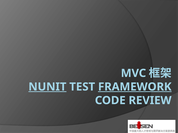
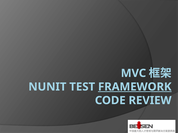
NUNIT underline: present -> none
